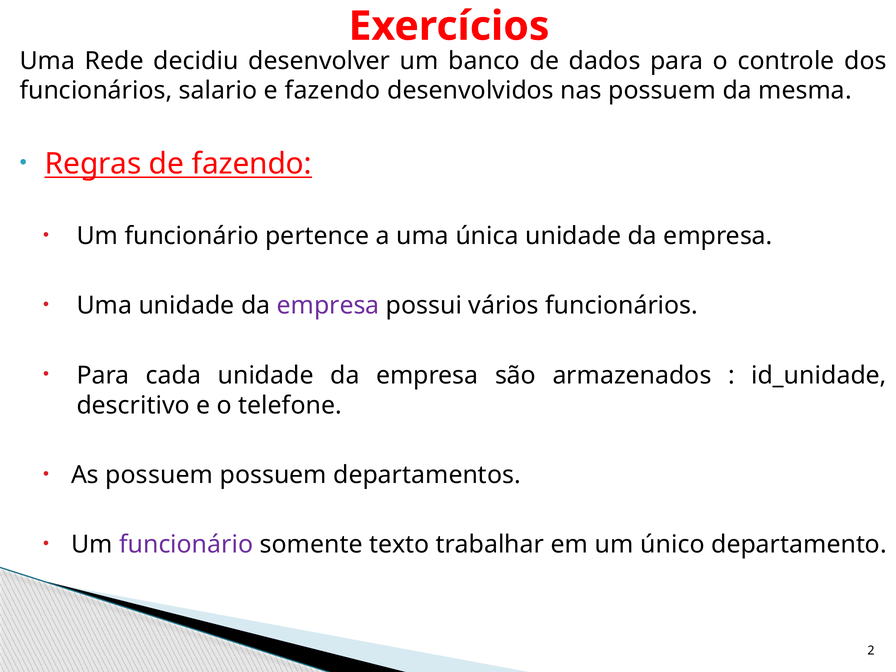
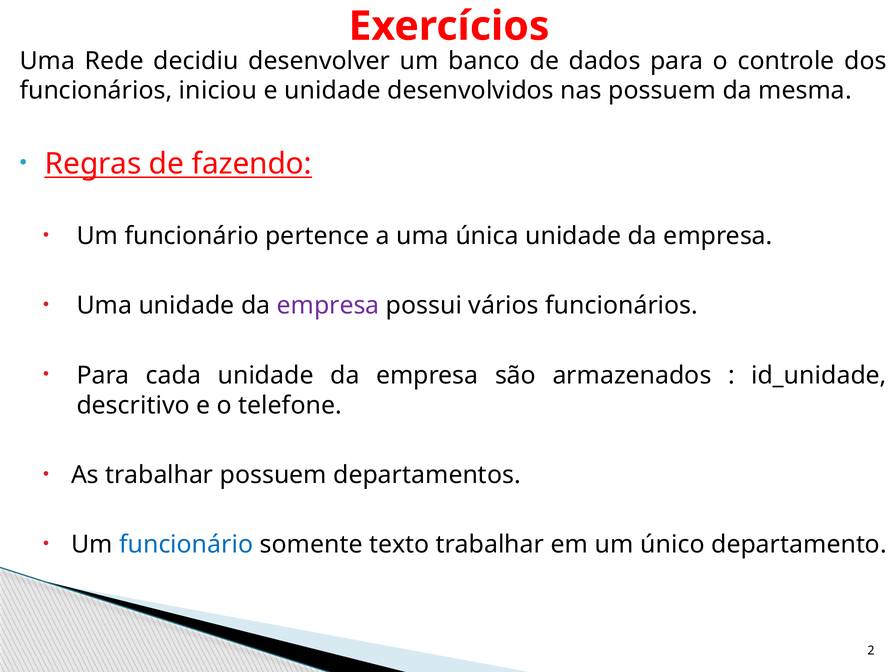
salario: salario -> iniciou
e fazendo: fazendo -> unidade
As possuem: possuem -> trabalhar
funcionário at (186, 545) colour: purple -> blue
